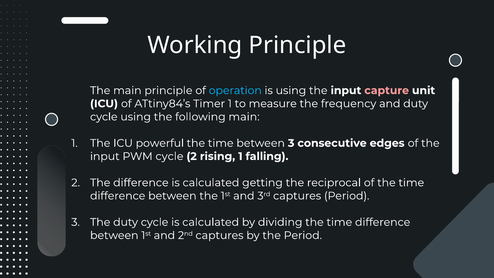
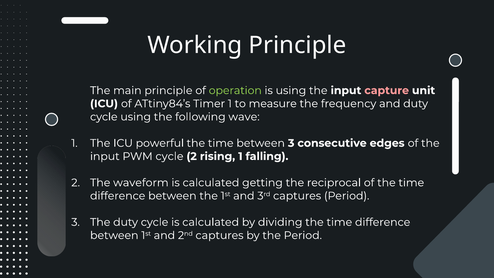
operation colour: light blue -> light green
following main: main -> wave
The difference: difference -> waveform
